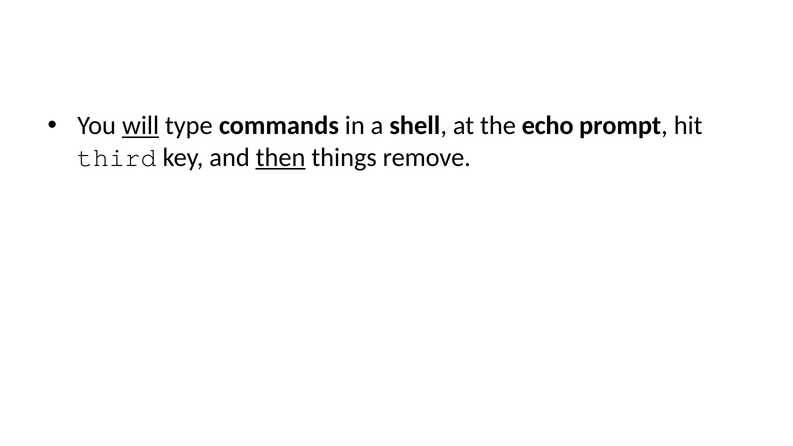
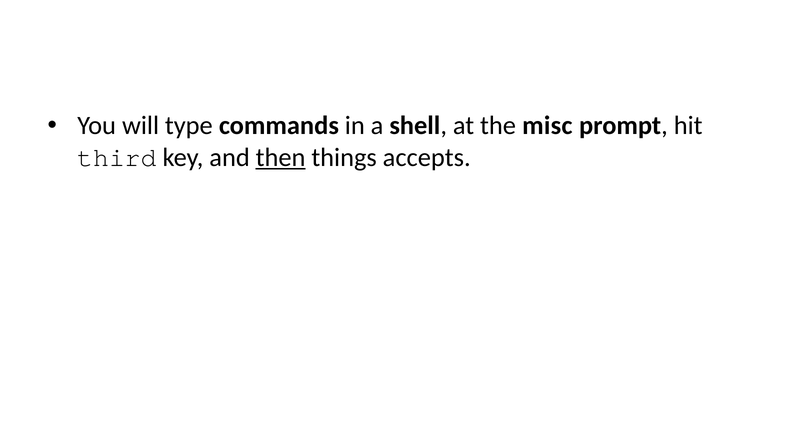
will underline: present -> none
echo: echo -> misc
remove: remove -> accepts
